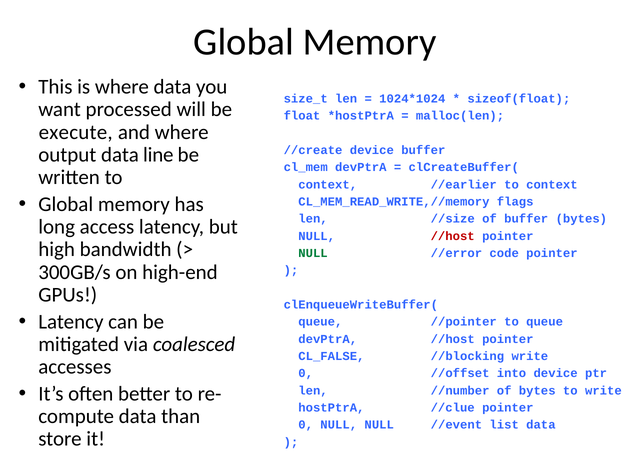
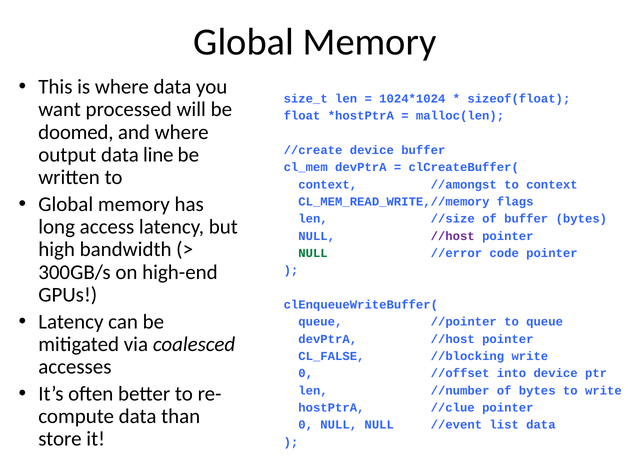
execute: execute -> doomed
//earlier: //earlier -> //amongst
//host at (453, 236) colour: red -> purple
